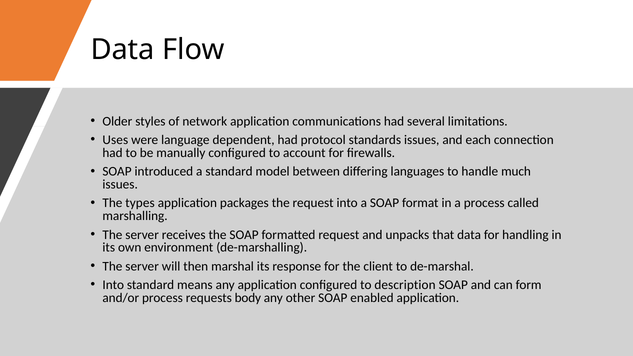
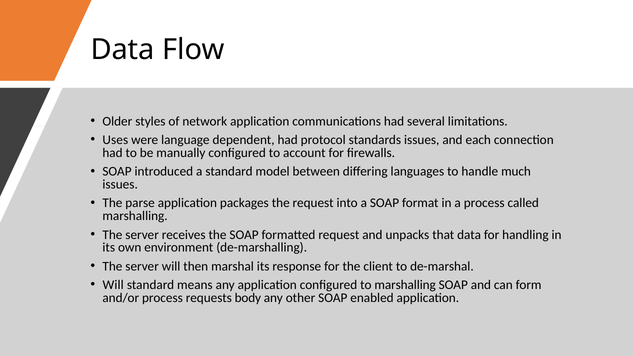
types: types -> parse
Into at (113, 285): Into -> Will
to description: description -> marshalling
